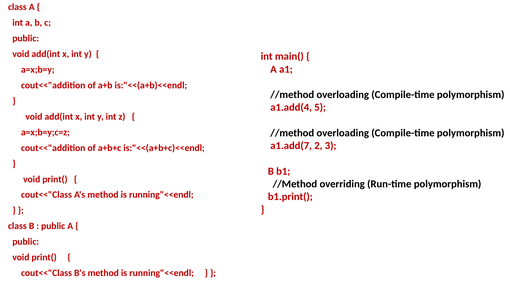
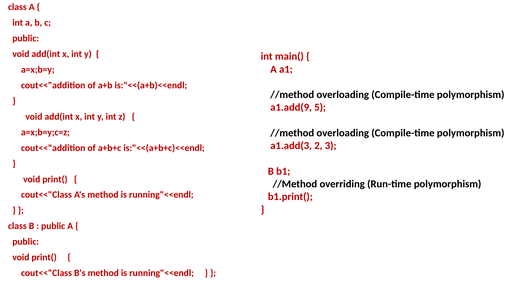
a1.add(4: a1.add(4 -> a1.add(9
a1.add(7: a1.add(7 -> a1.add(3
